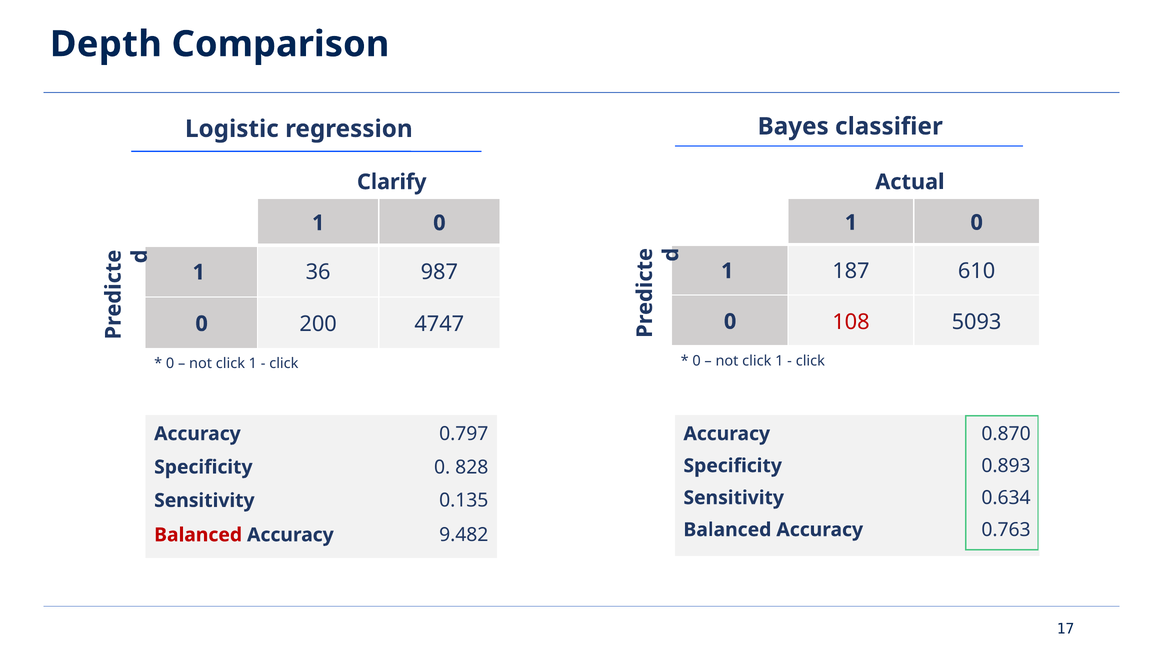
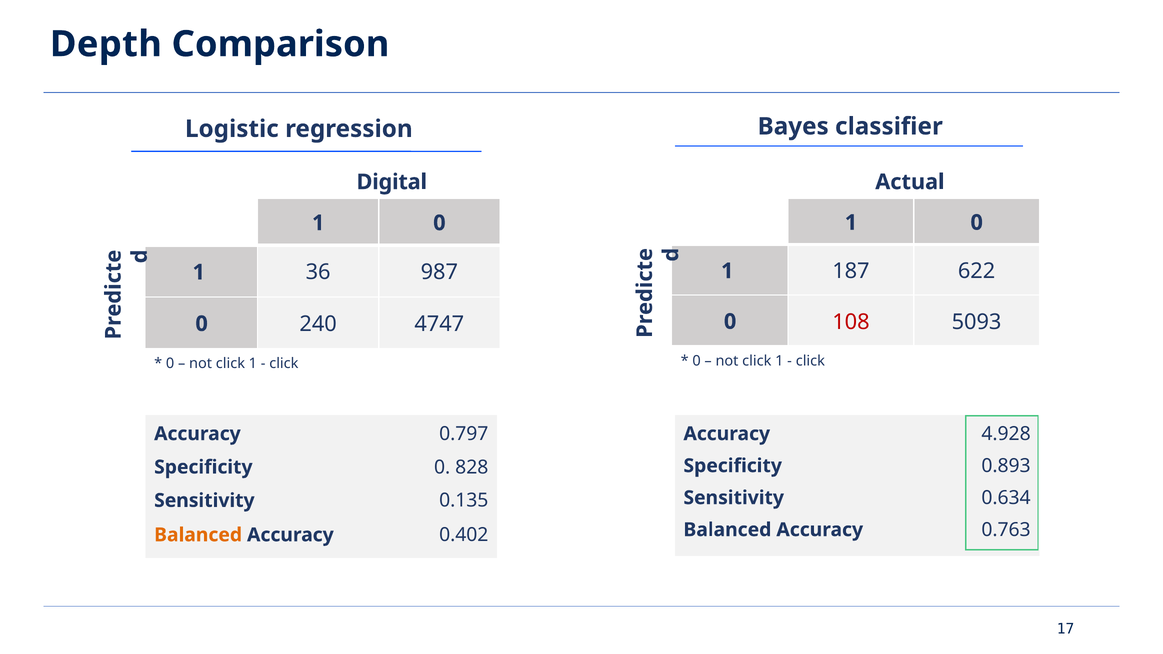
Clarify: Clarify -> Digital
610: 610 -> 622
200: 200 -> 240
0.870: 0.870 -> 4.928
Balanced at (198, 535) colour: red -> orange
9.482: 9.482 -> 0.402
